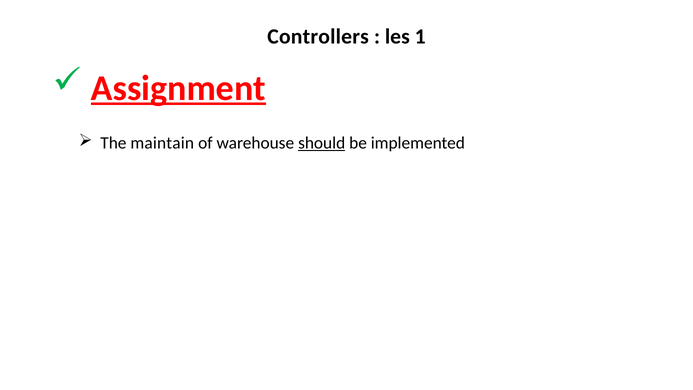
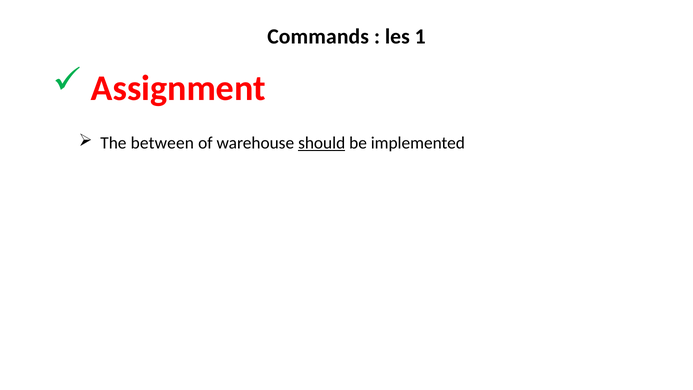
Controllers: Controllers -> Commands
Assignment underline: present -> none
maintain: maintain -> between
